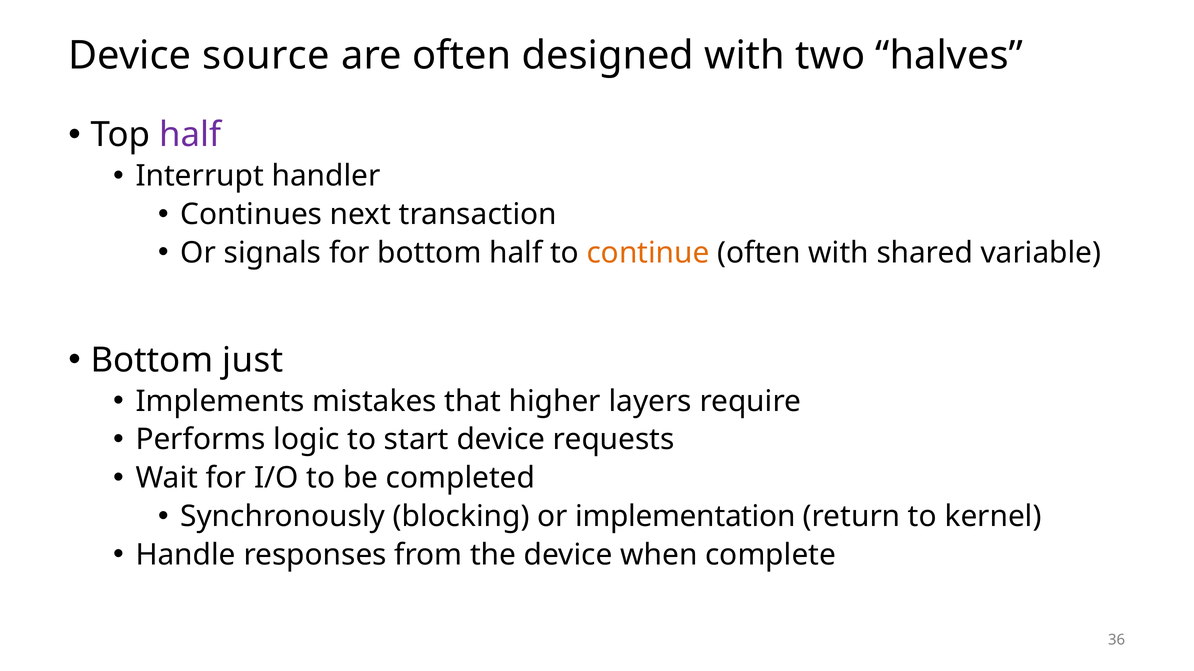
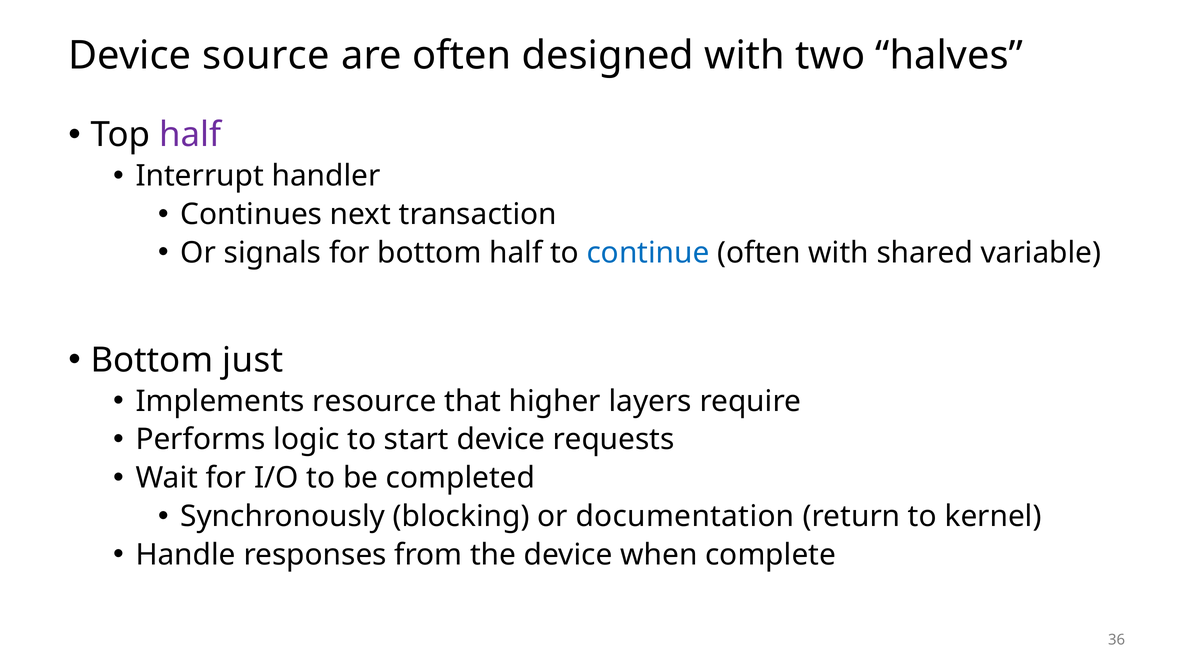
continue colour: orange -> blue
mistakes: mistakes -> resource
implementation: implementation -> documentation
